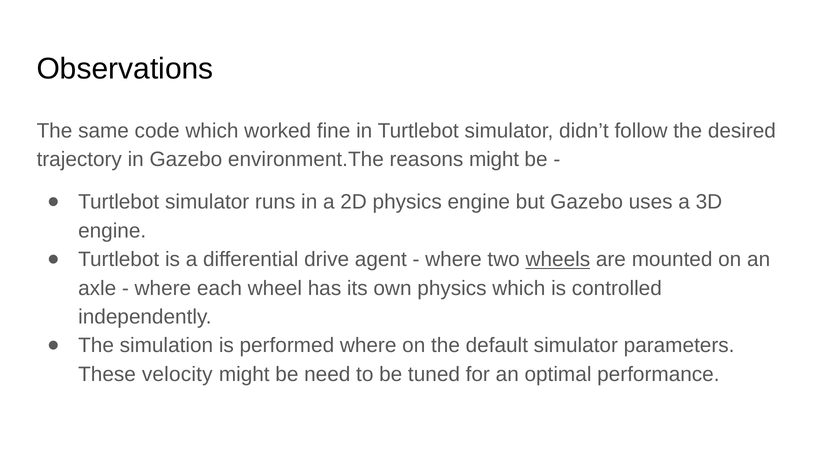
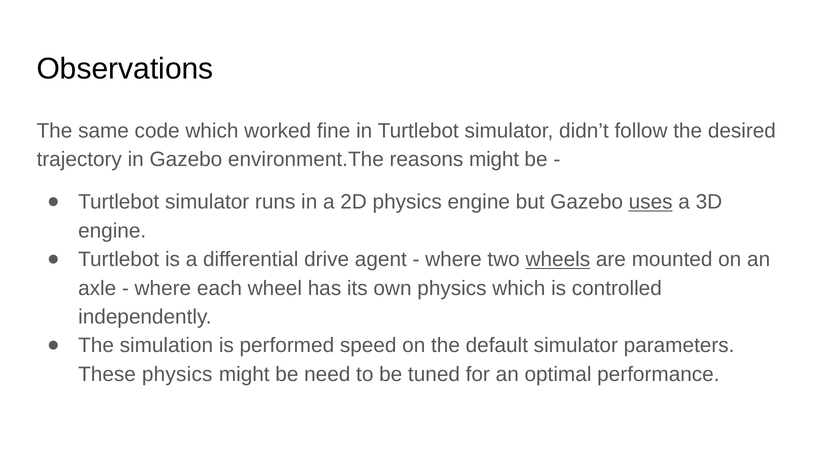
uses underline: none -> present
performed where: where -> speed
These velocity: velocity -> physics
